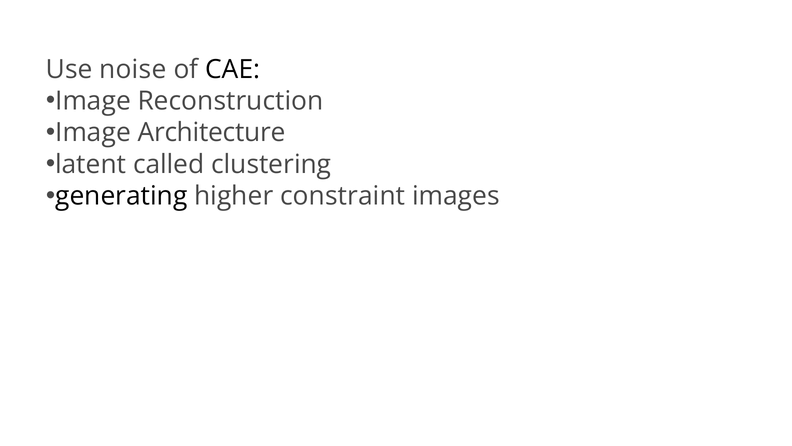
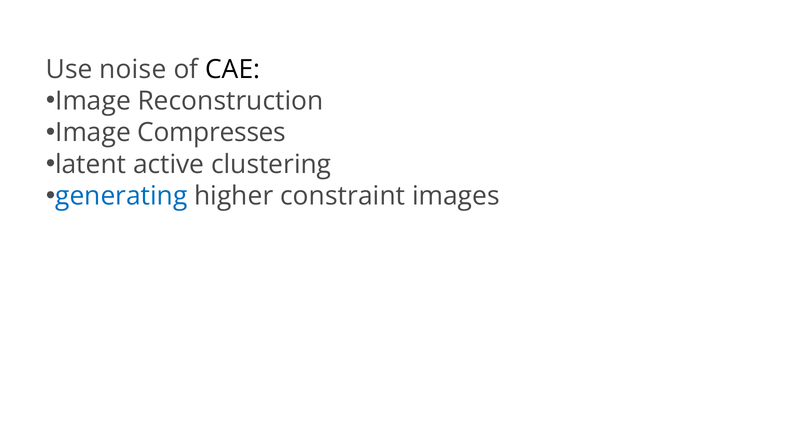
Architecture: Architecture -> Compresses
called: called -> active
generating colour: black -> blue
